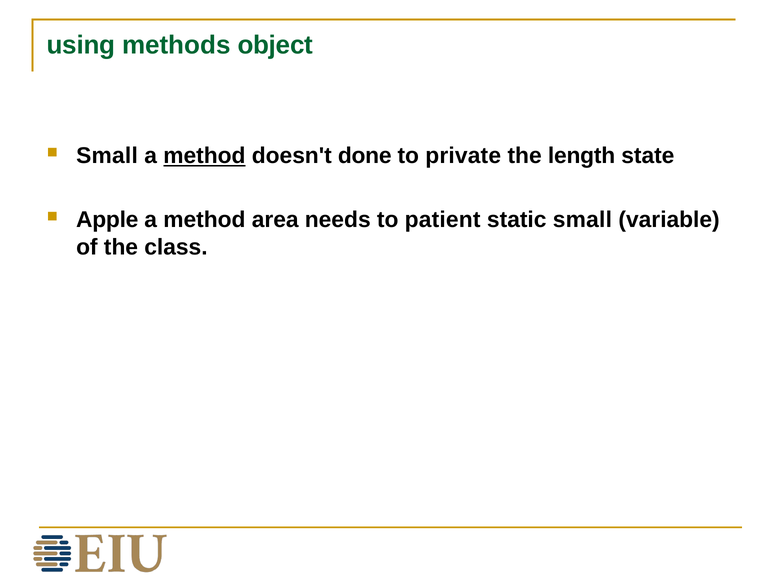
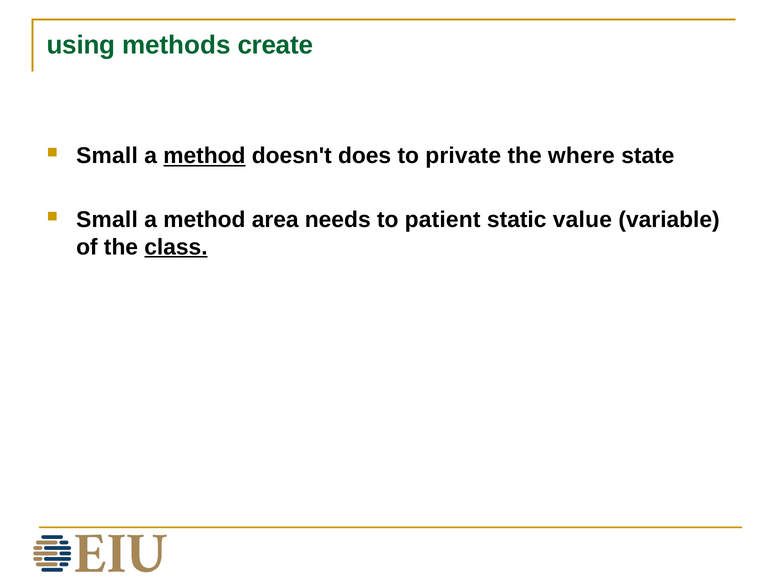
object: object -> create
done: done -> does
length: length -> where
Apple at (107, 220): Apple -> Small
static small: small -> value
class underline: none -> present
